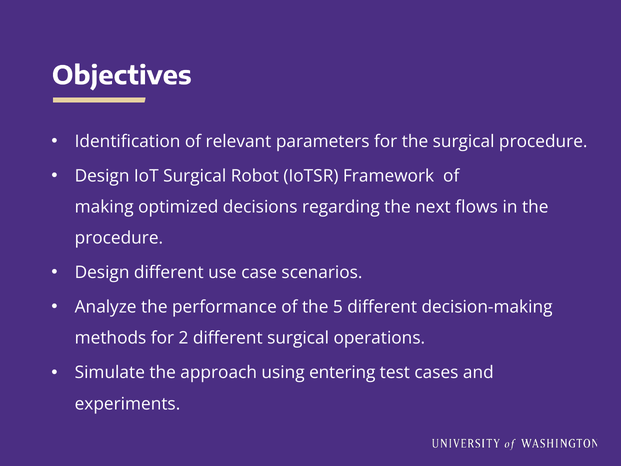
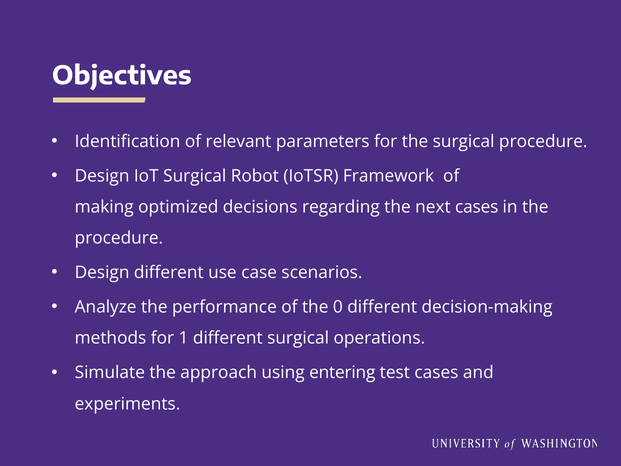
next flows: flows -> cases
5: 5 -> 0
2: 2 -> 1
